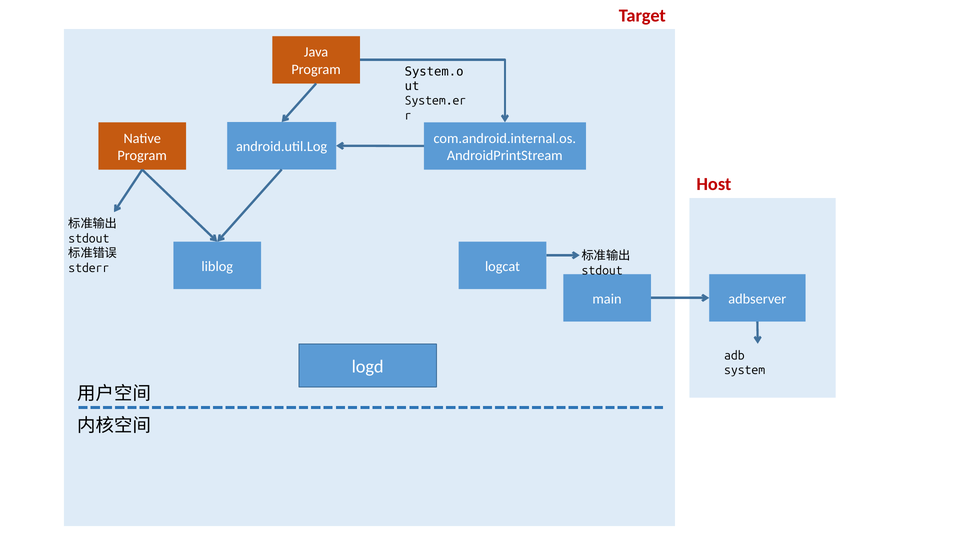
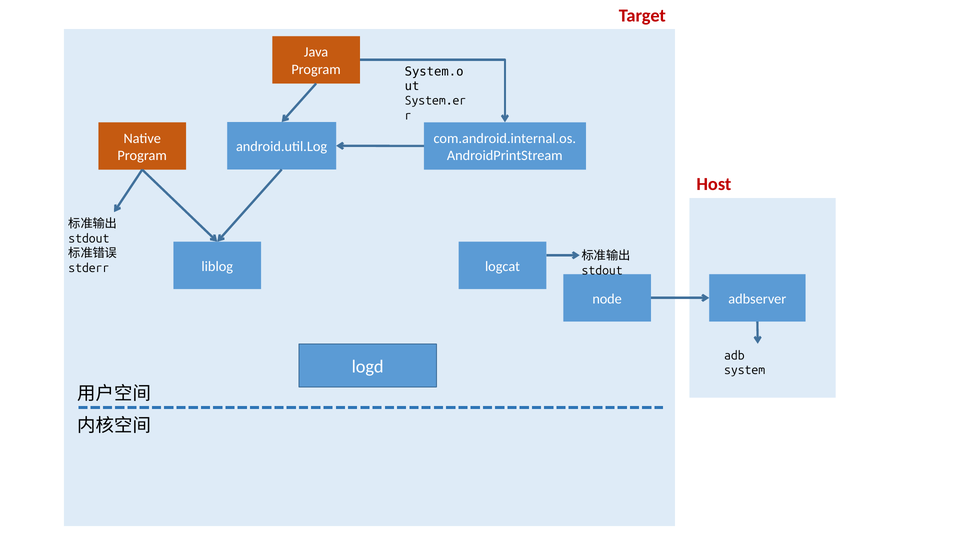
main: main -> node
